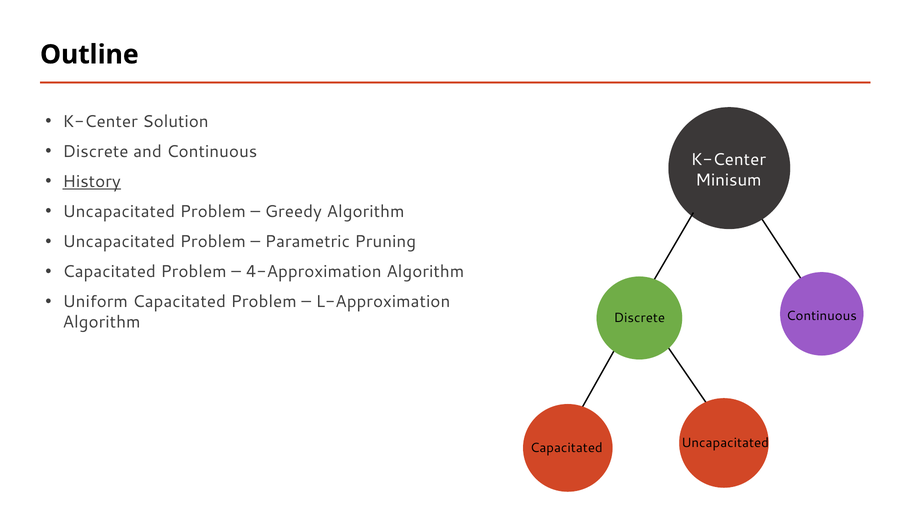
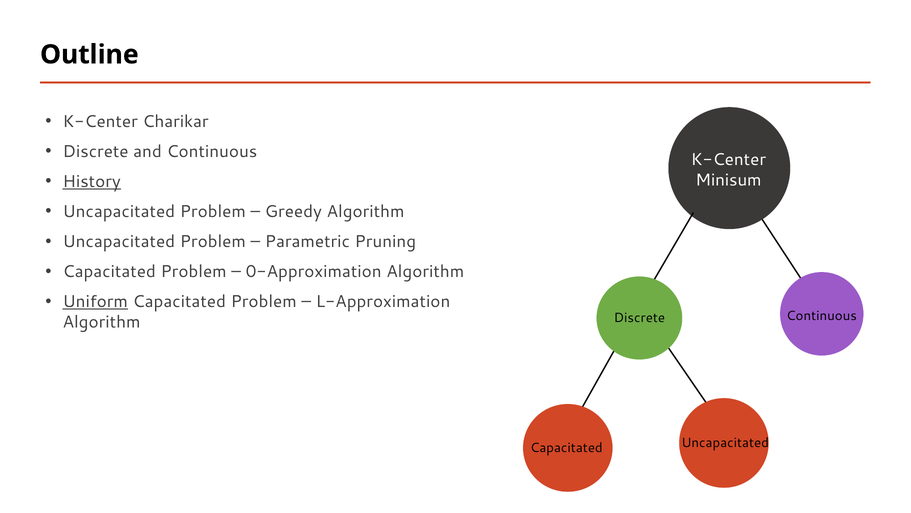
Solution: Solution -> Charikar
4-Approximation: 4-Approximation -> 0-Approximation
Uniform underline: none -> present
